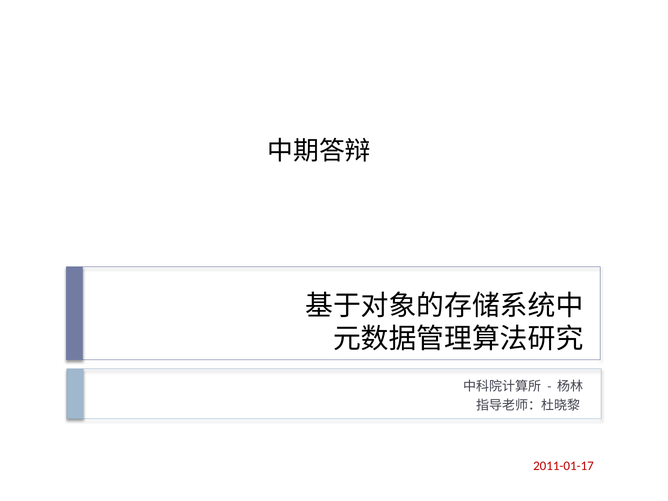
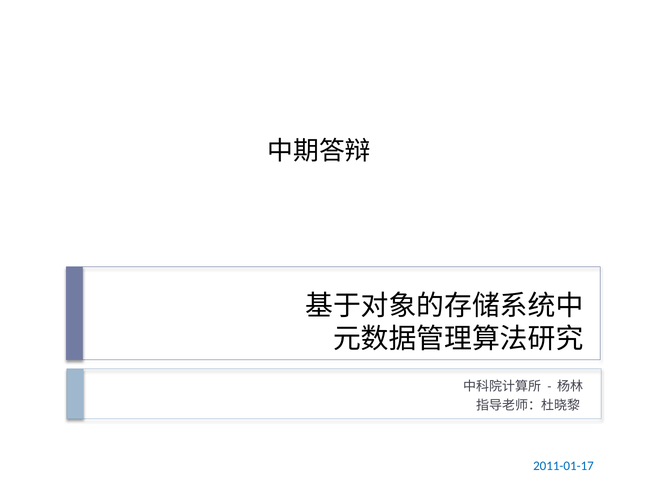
2011-01-17 colour: red -> blue
